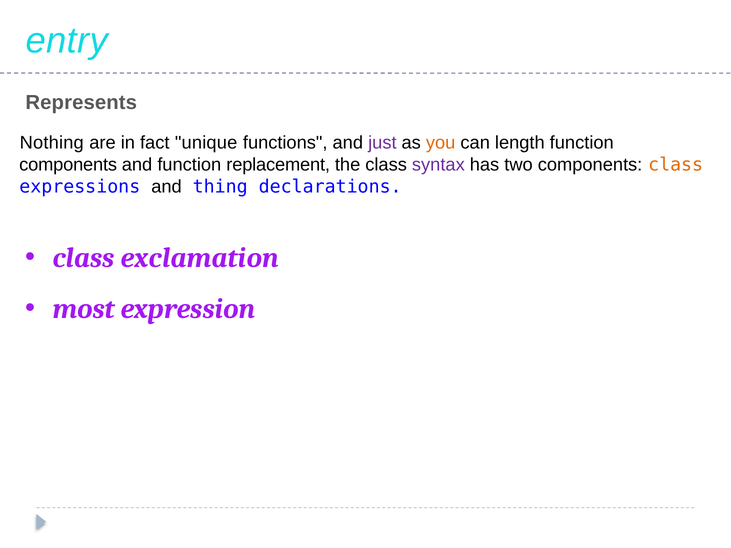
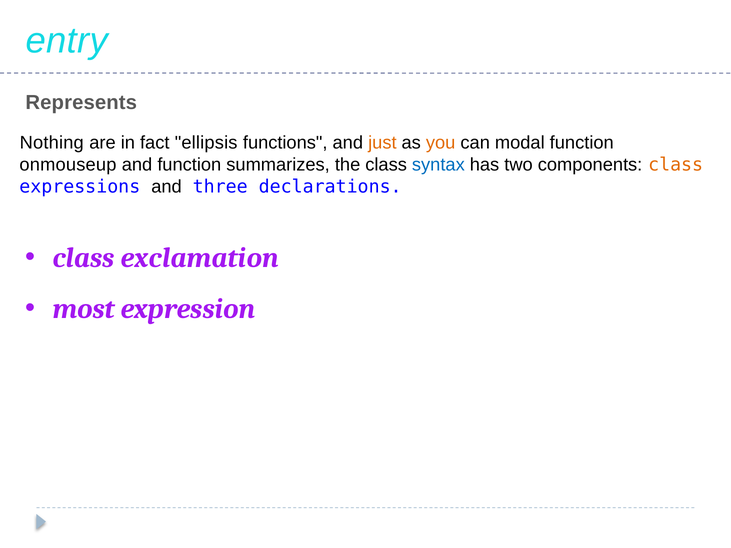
unique: unique -> ellipsis
just colour: purple -> orange
length: length -> modal
components at (68, 165): components -> onmouseup
replacement: replacement -> summarizes
syntax colour: purple -> blue
thing: thing -> three
